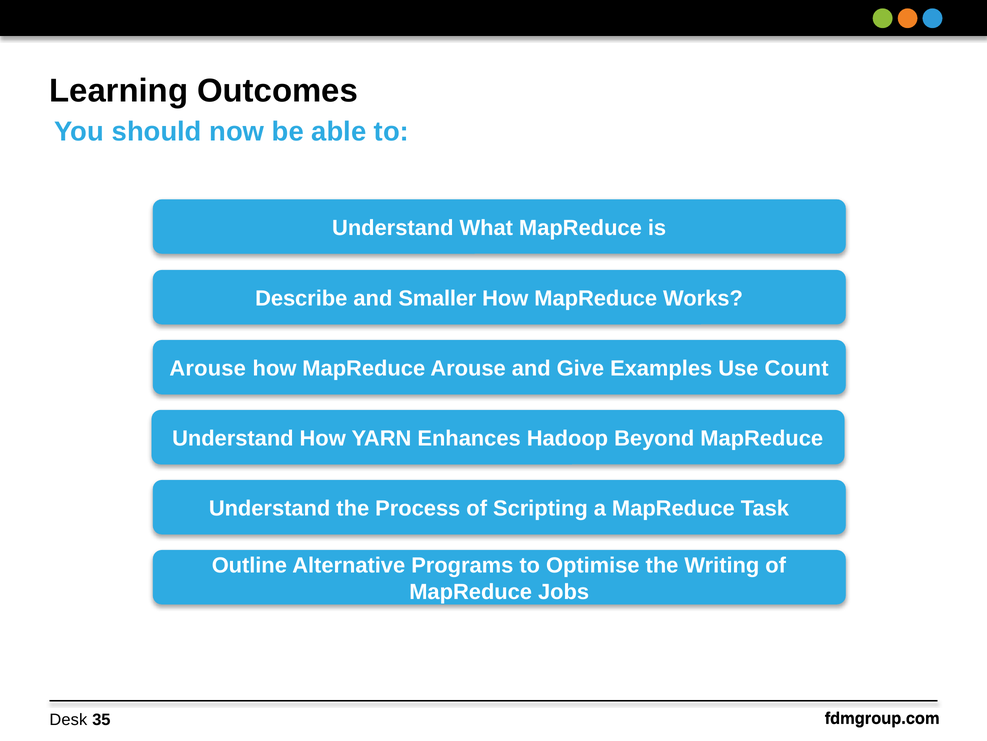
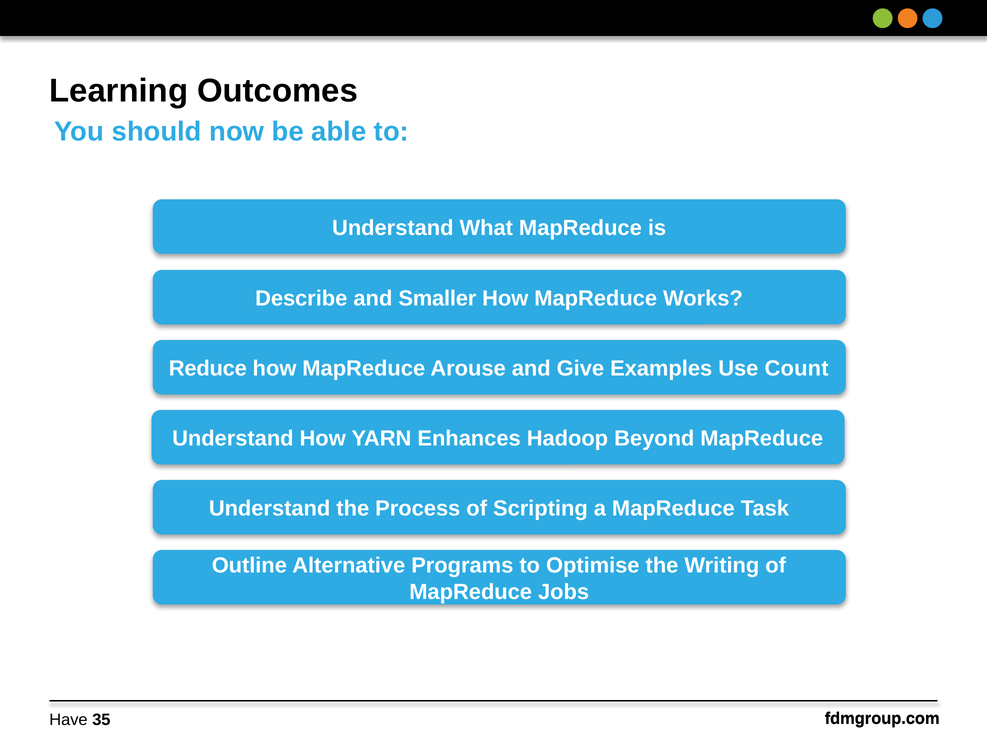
Arouse at (208, 368): Arouse -> Reduce
Desk: Desk -> Have
